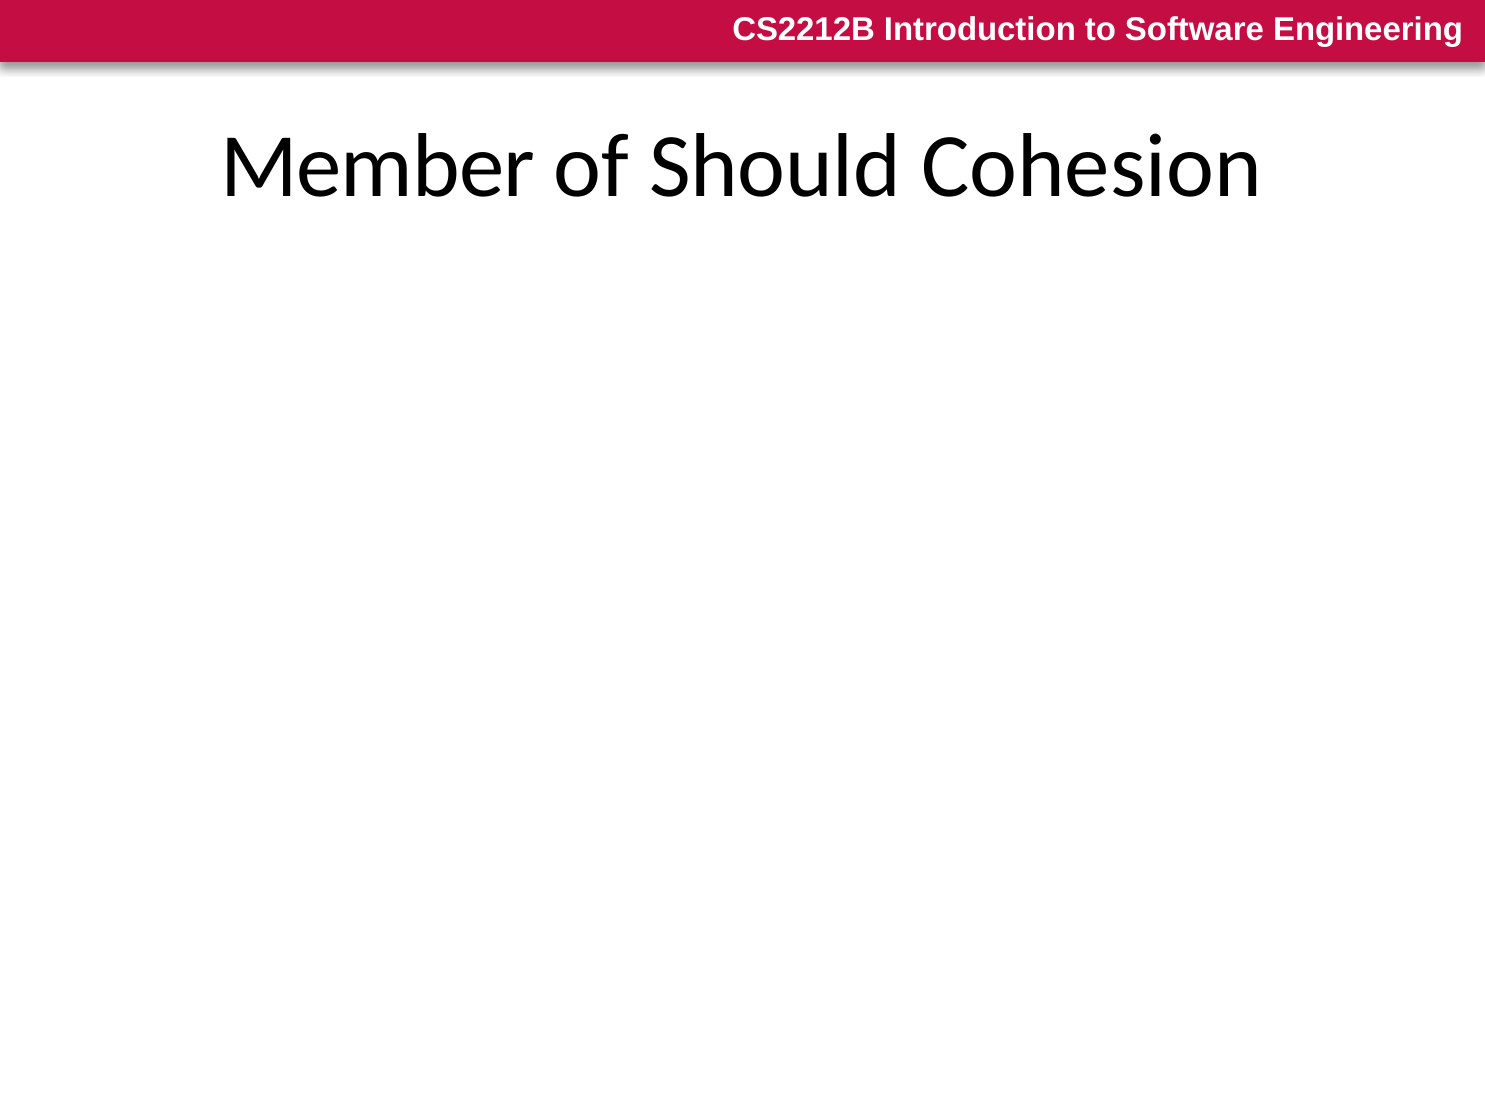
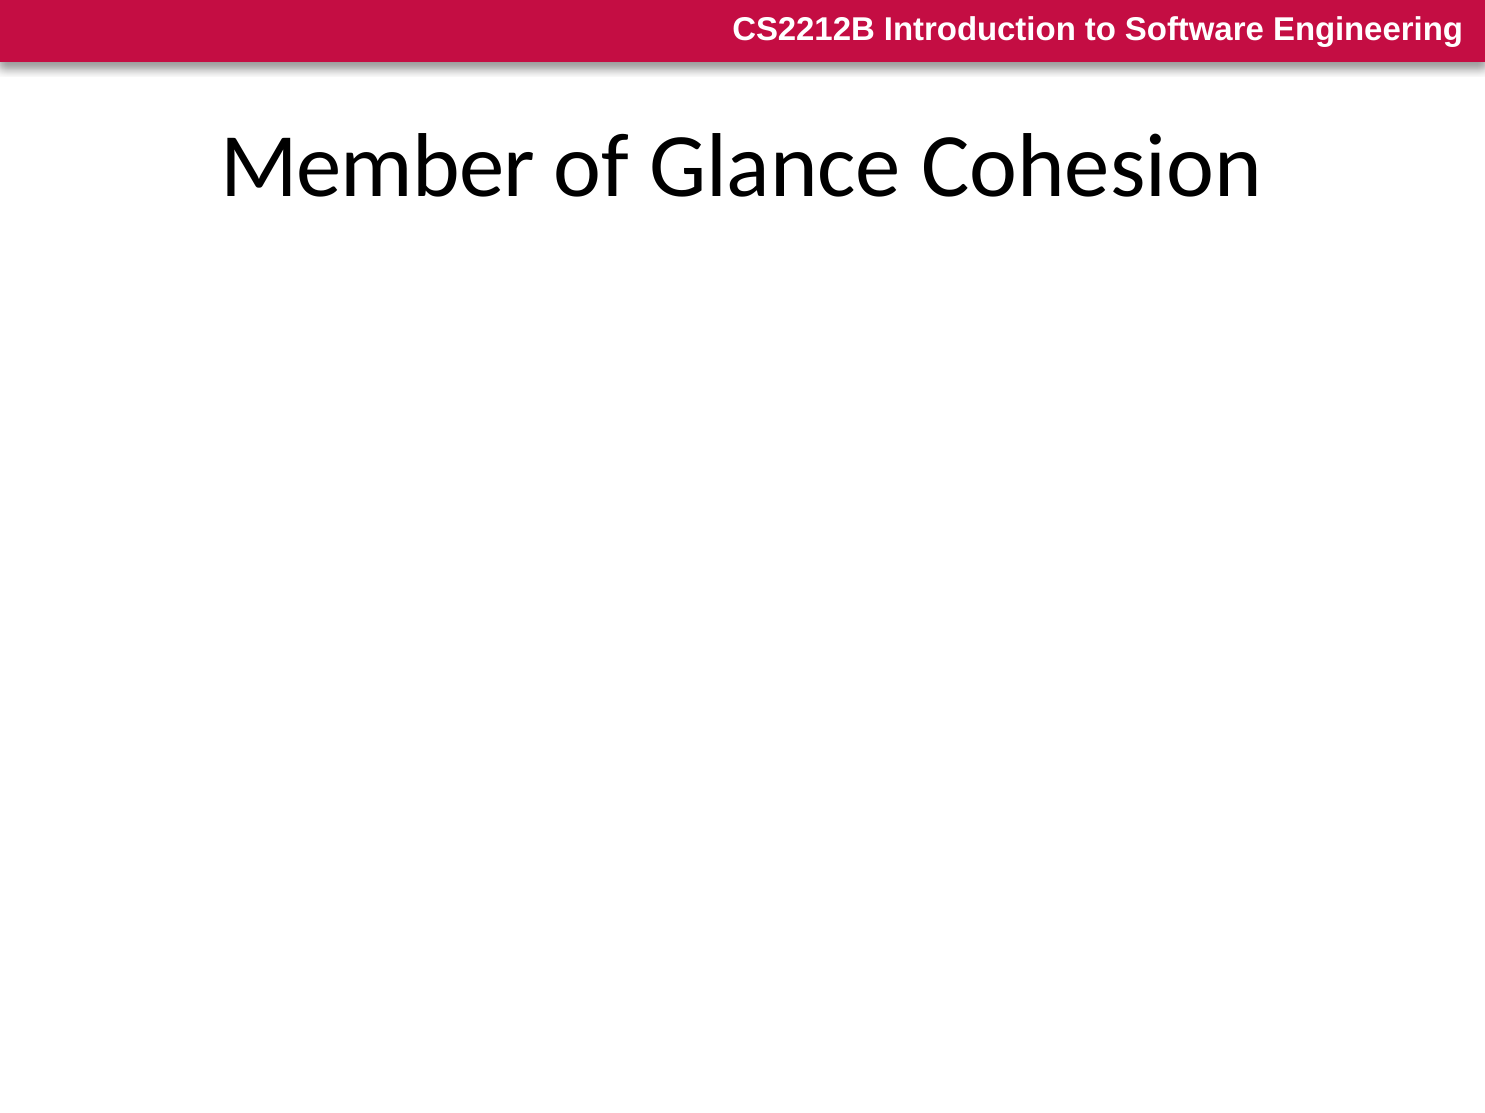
Should: Should -> Glance
